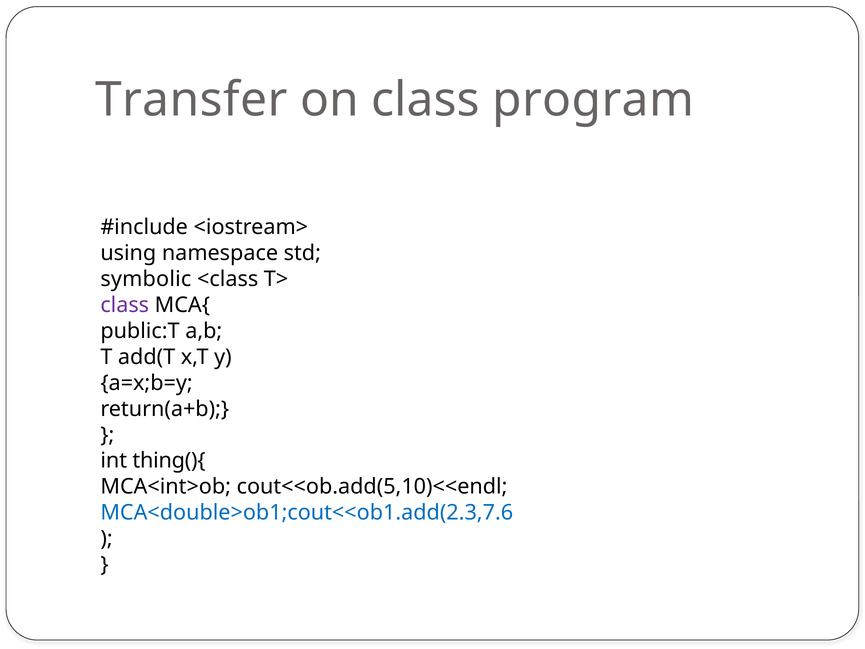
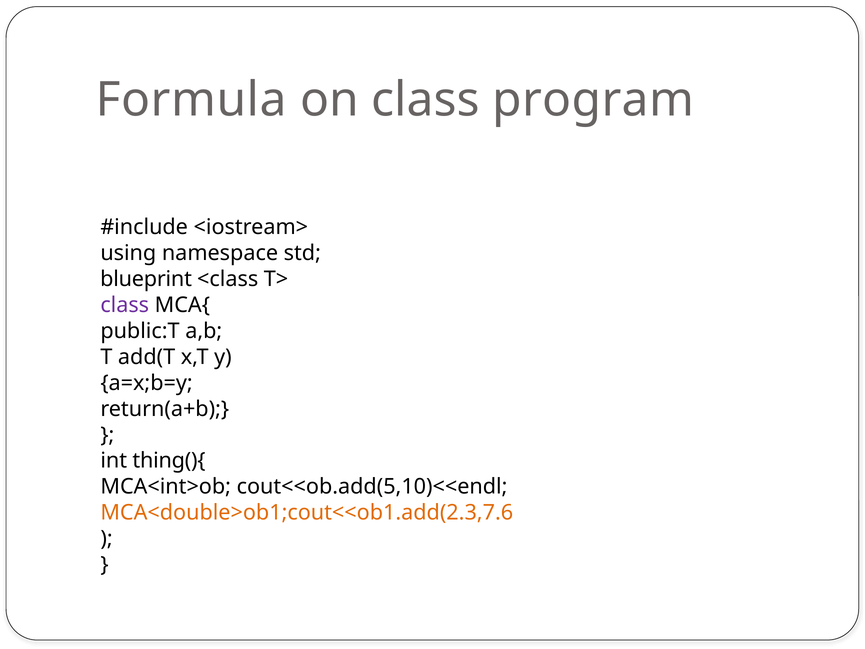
Transfer: Transfer -> Formula
symbolic: symbolic -> blueprint
MCA<double>ob1;cout<<ob1.add(2.3,7.6 colour: blue -> orange
